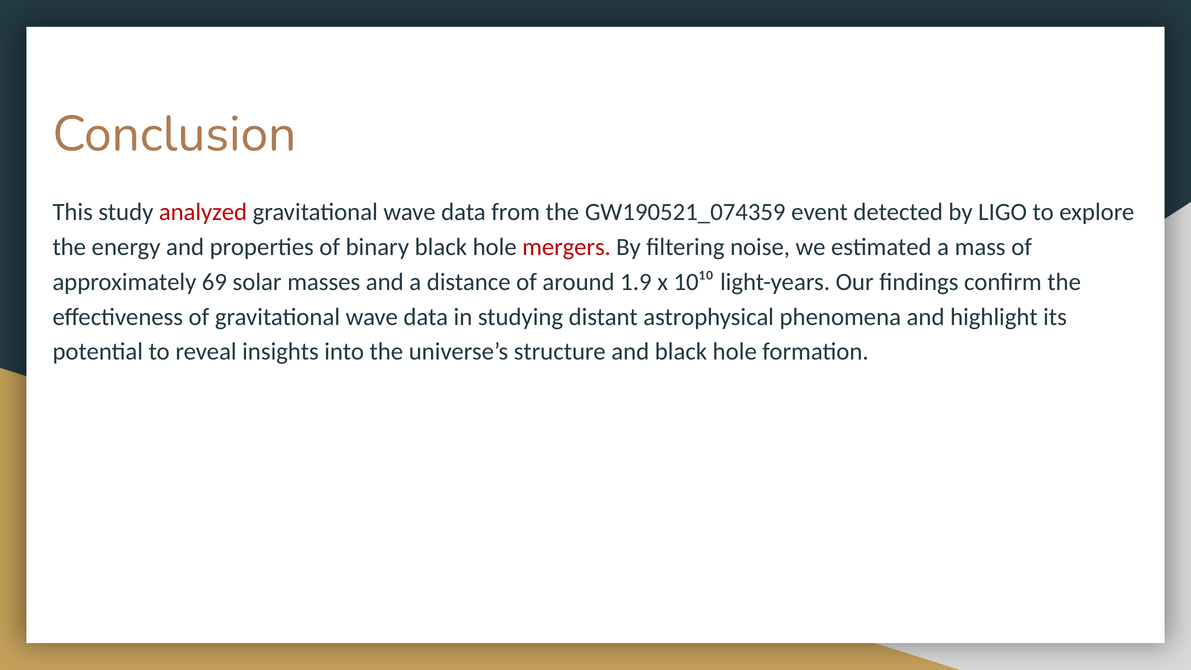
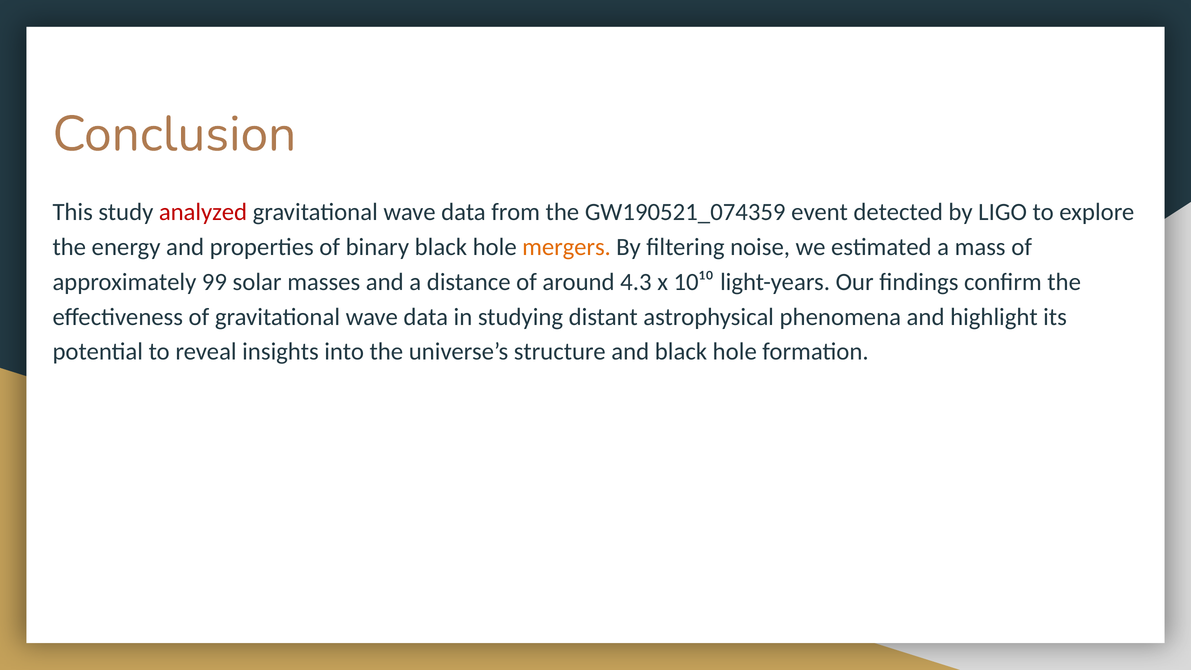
mergers colour: red -> orange
69: 69 -> 99
1.9: 1.9 -> 4.3
